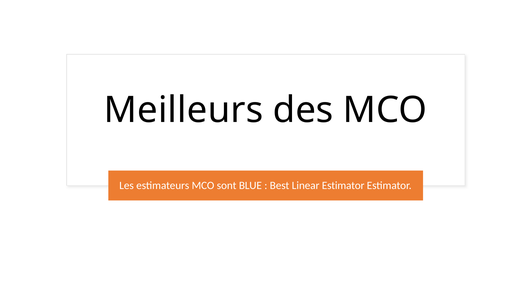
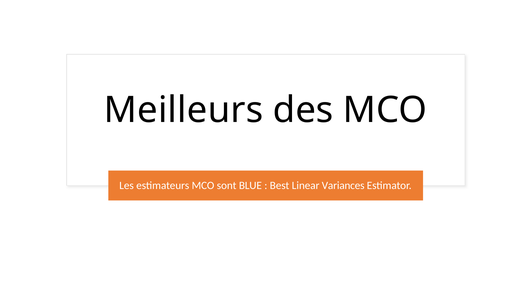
Linear Estimator: Estimator -> Variances
